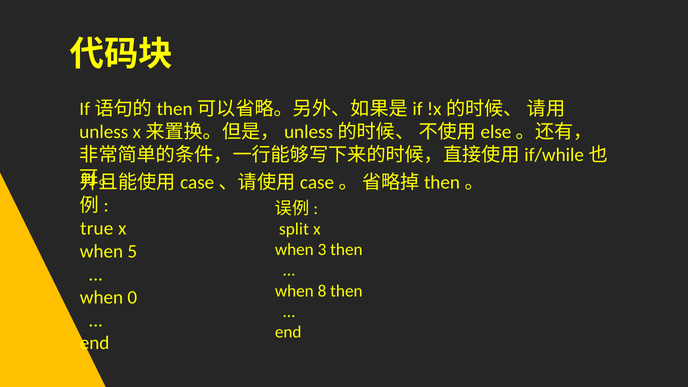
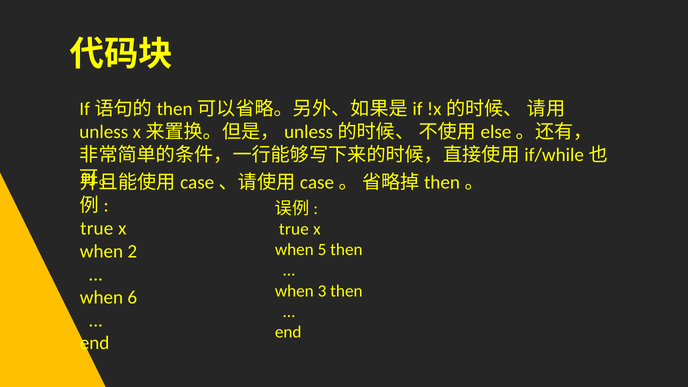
split at (294, 229): split -> true
3: 3 -> 5
5: 5 -> 2
8: 8 -> 3
0: 0 -> 6
